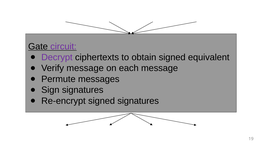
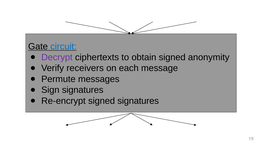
circuit colour: purple -> blue
equivalent: equivalent -> anonymity
Verify message: message -> receivers
